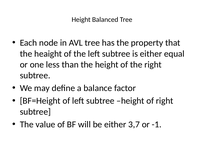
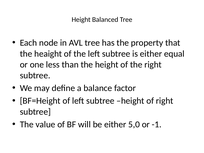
3,7: 3,7 -> 5,0
